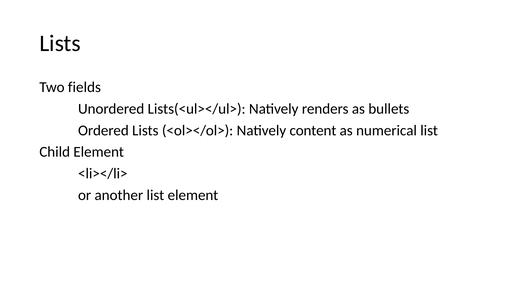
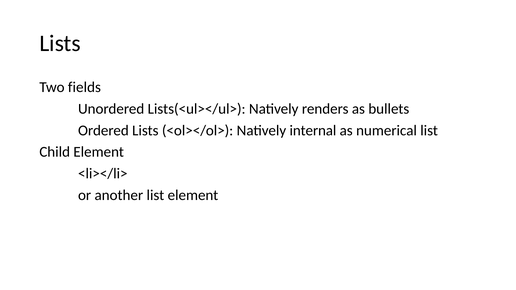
content: content -> internal
